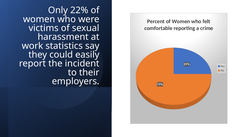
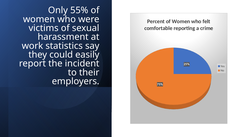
22%: 22% -> 55%
